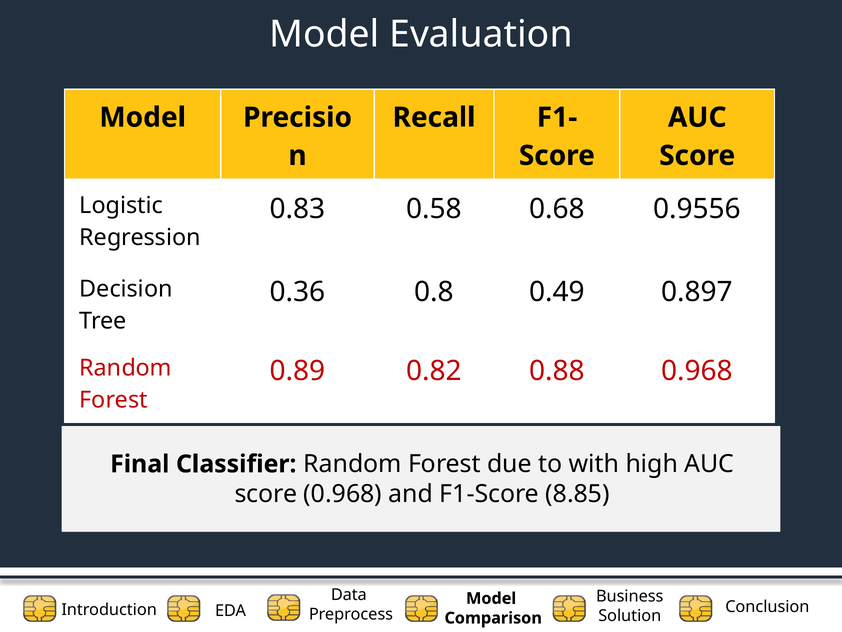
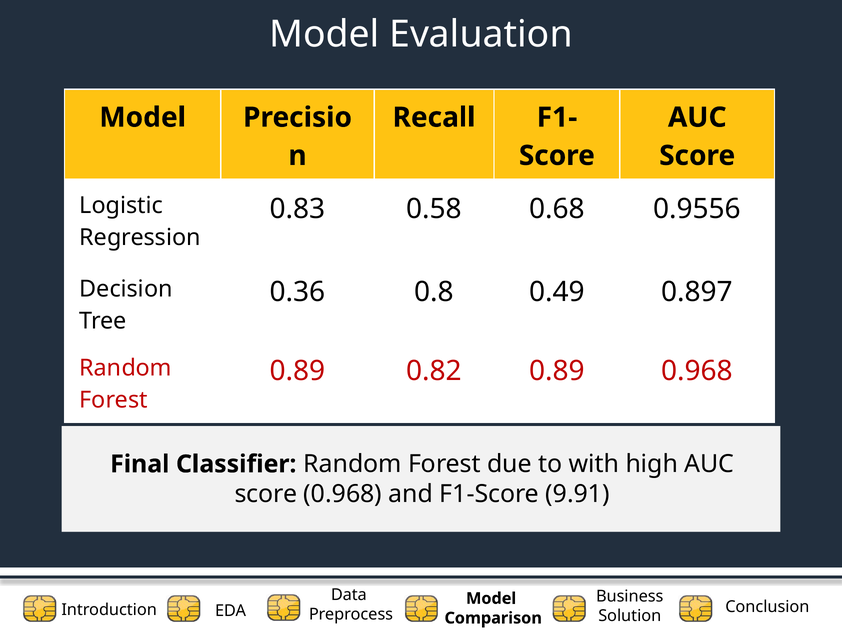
0.82 0.88: 0.88 -> 0.89
8.85: 8.85 -> 9.91
